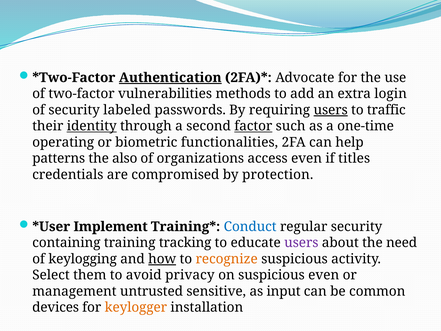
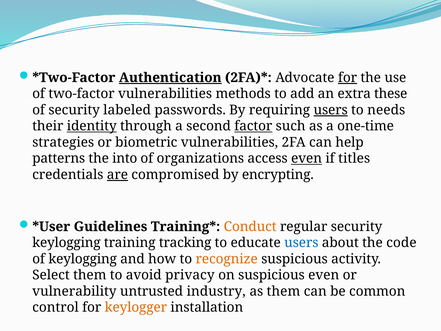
for at (348, 78) underline: none -> present
login: login -> these
traffic: traffic -> needs
operating: operating -> strategies
biometric functionalities: functionalities -> vulnerabilities
also: also -> into
even at (307, 158) underline: none -> present
are underline: none -> present
protection: protection -> encrypting
Implement: Implement -> Guidelines
Conduct colour: blue -> orange
containing at (66, 243): containing -> keylogging
users at (301, 243) colour: purple -> blue
need: need -> code
how underline: present -> none
management: management -> vulnerability
sensitive: sensitive -> industry
as input: input -> them
devices: devices -> control
